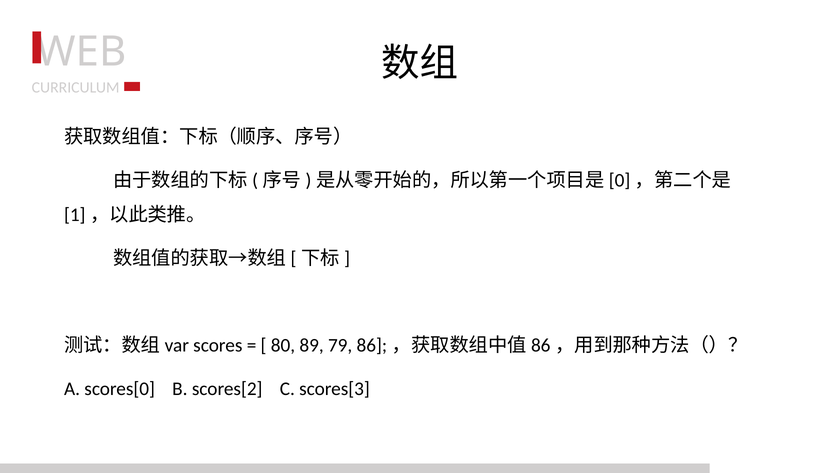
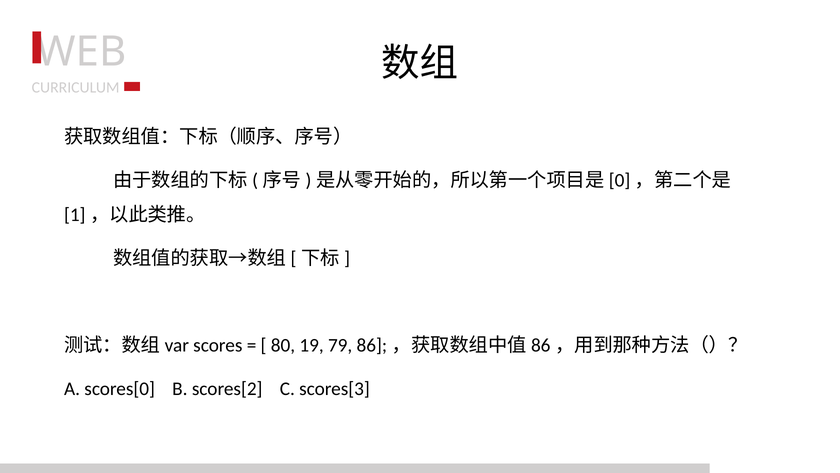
89: 89 -> 19
